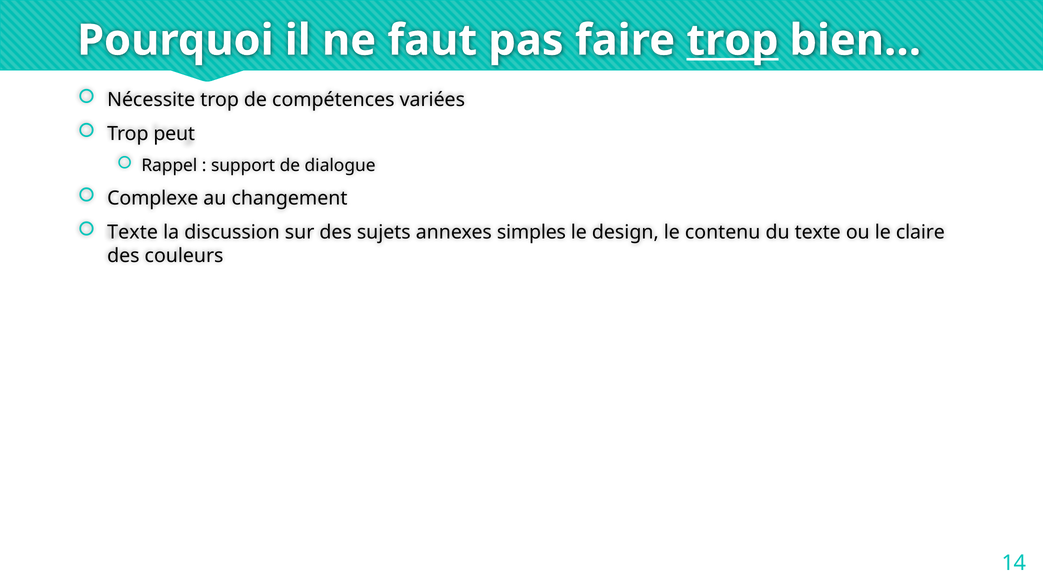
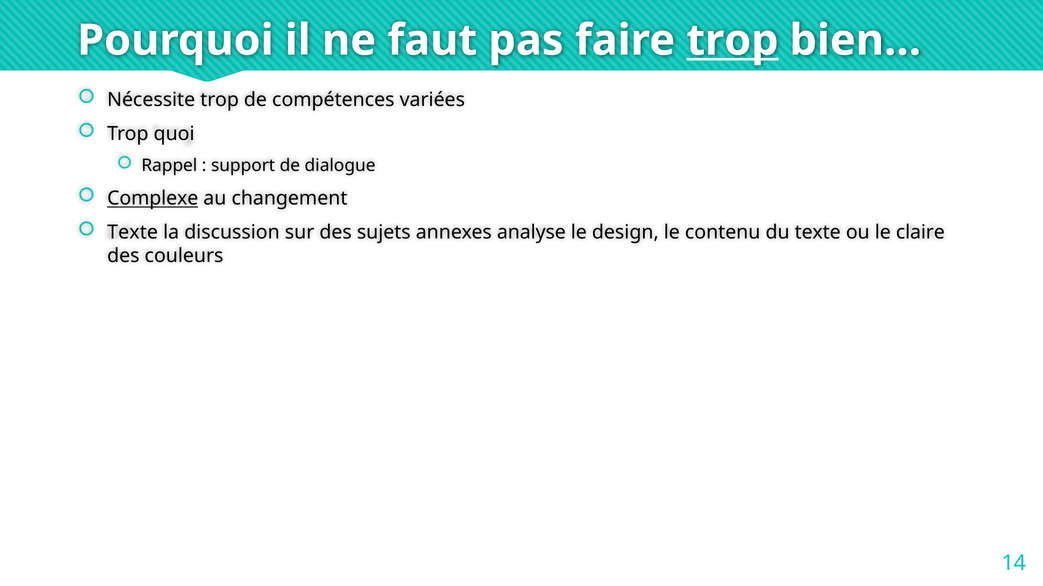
peut: peut -> quoi
Complexe underline: none -> present
simples: simples -> analyse
